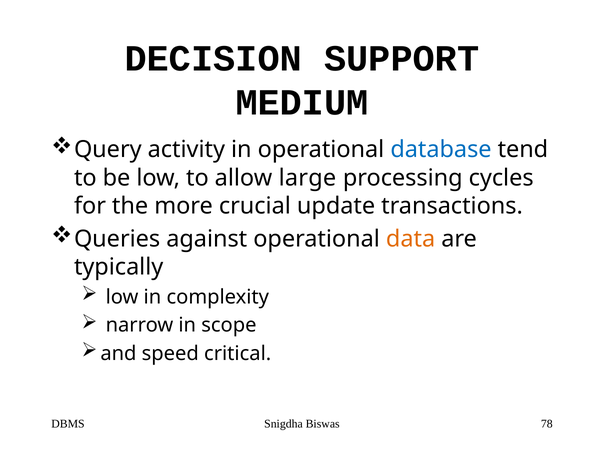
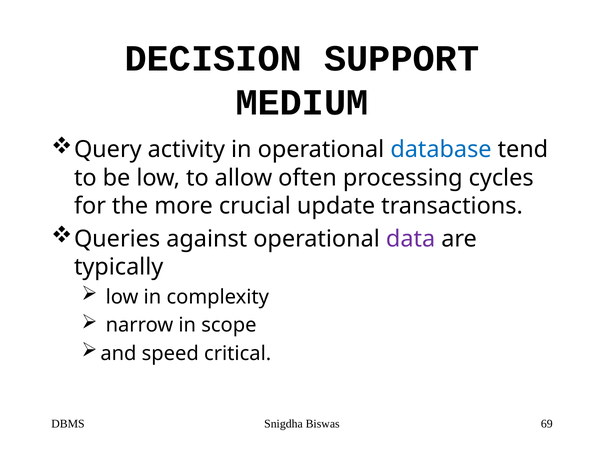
large: large -> often
data colour: orange -> purple
78: 78 -> 69
